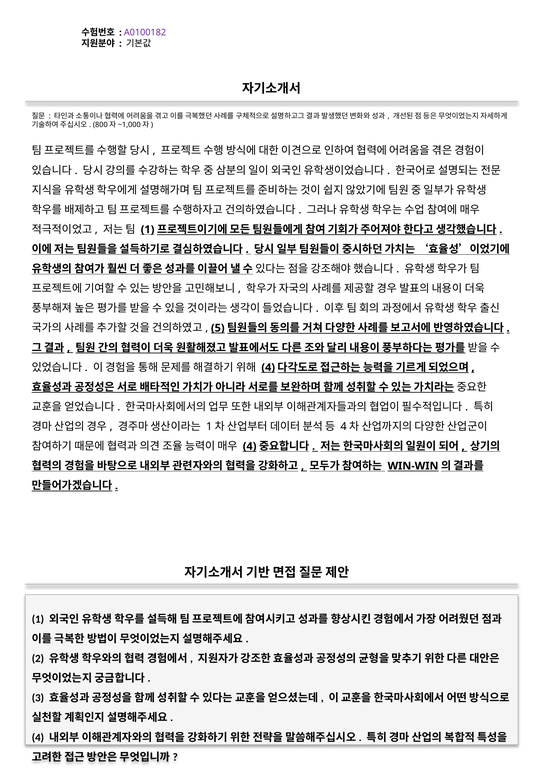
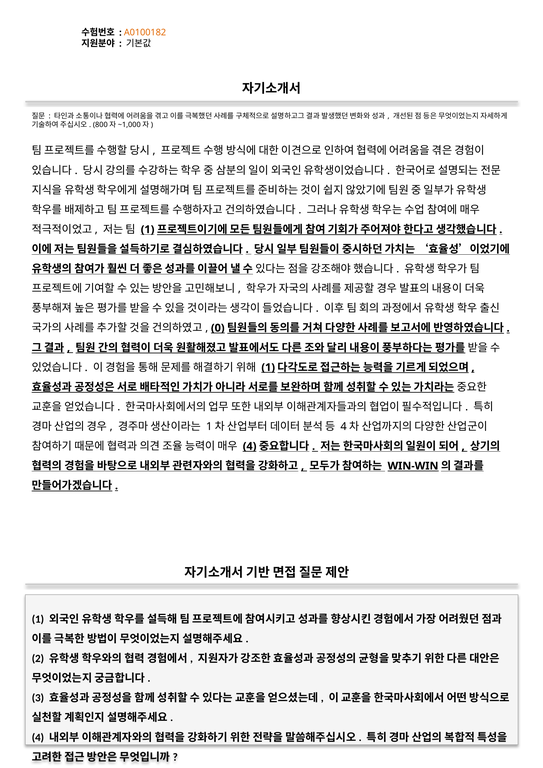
A0100182 colour: purple -> orange
5: 5 -> 0
4 at (268, 367): 4 -> 1
